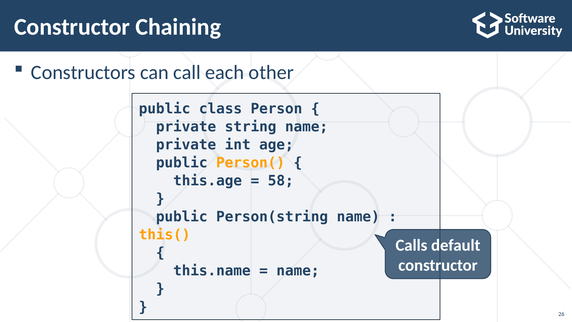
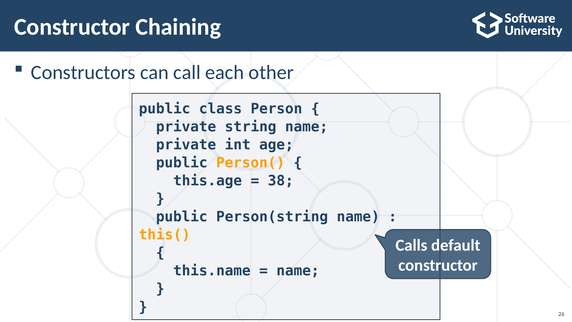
58: 58 -> 38
